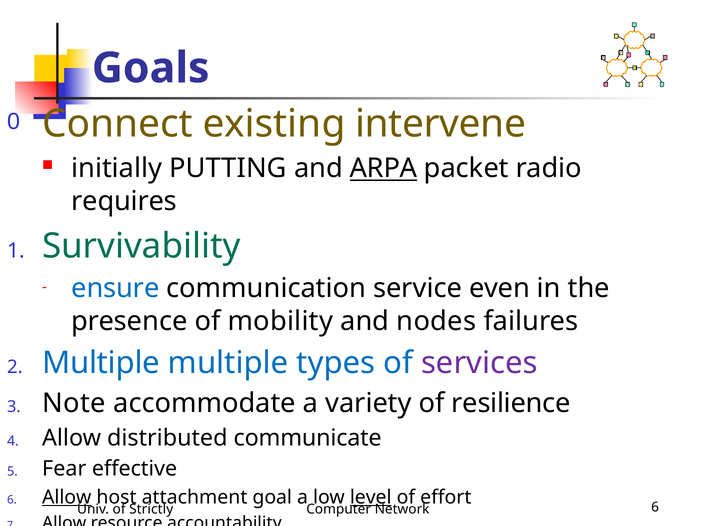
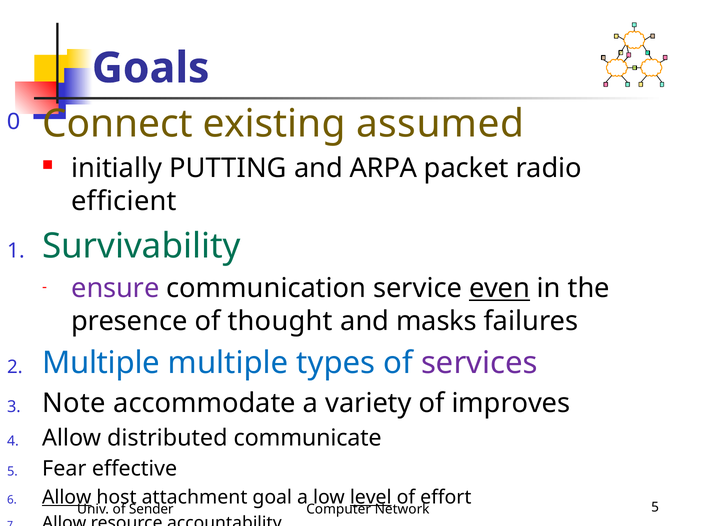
intervene: intervene -> assumed
ARPA underline: present -> none
requires: requires -> efficient
ensure colour: blue -> purple
even underline: none -> present
mobility: mobility -> thought
nodes: nodes -> masks
resilience: resilience -> improves
Strictly: Strictly -> Sender
Network 6: 6 -> 5
